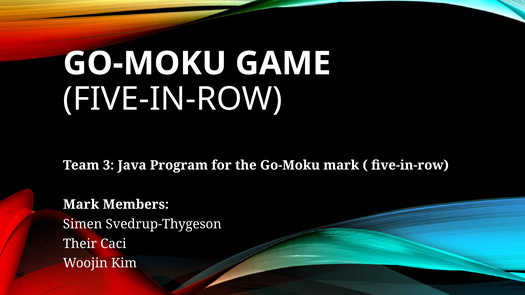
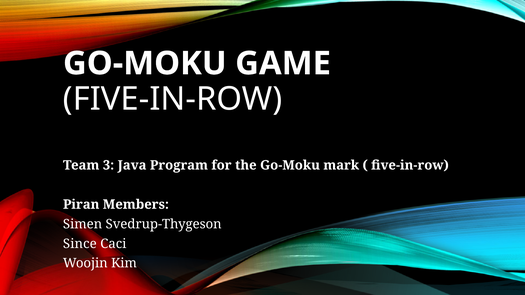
Mark at (81, 205): Mark -> Piran
Their: Their -> Since
